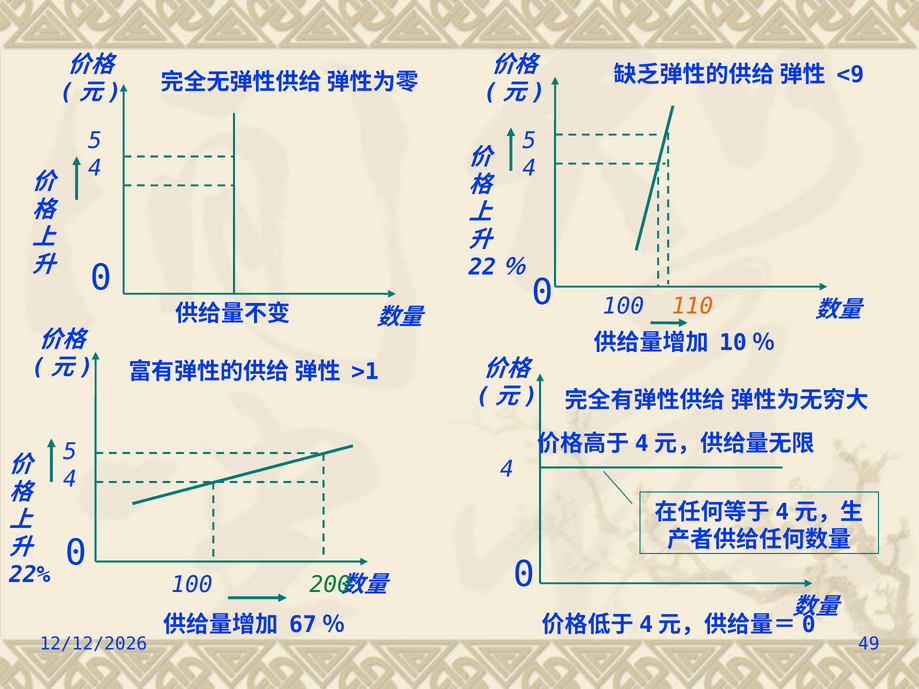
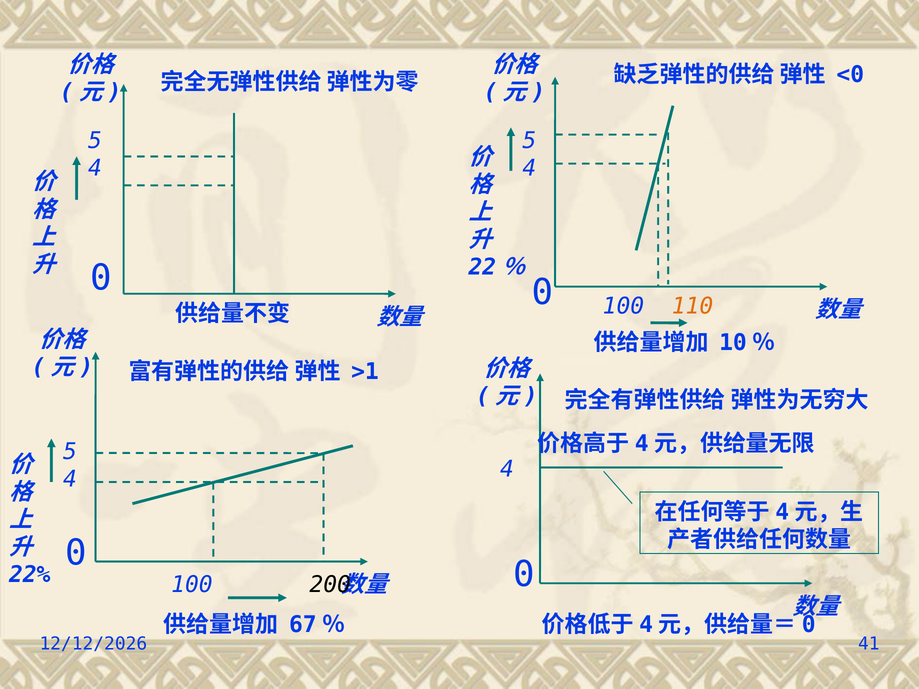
<9: <9 -> <0
200 colour: green -> black
49: 49 -> 41
